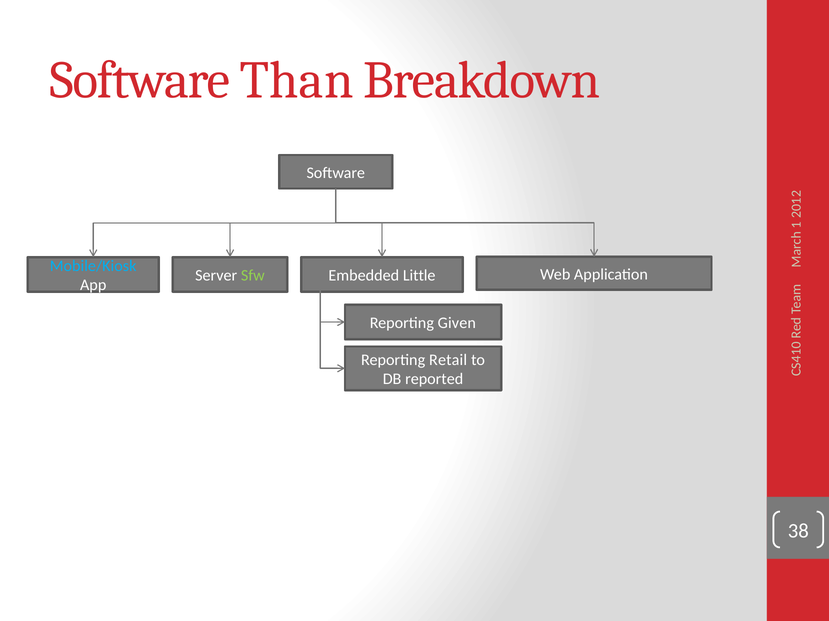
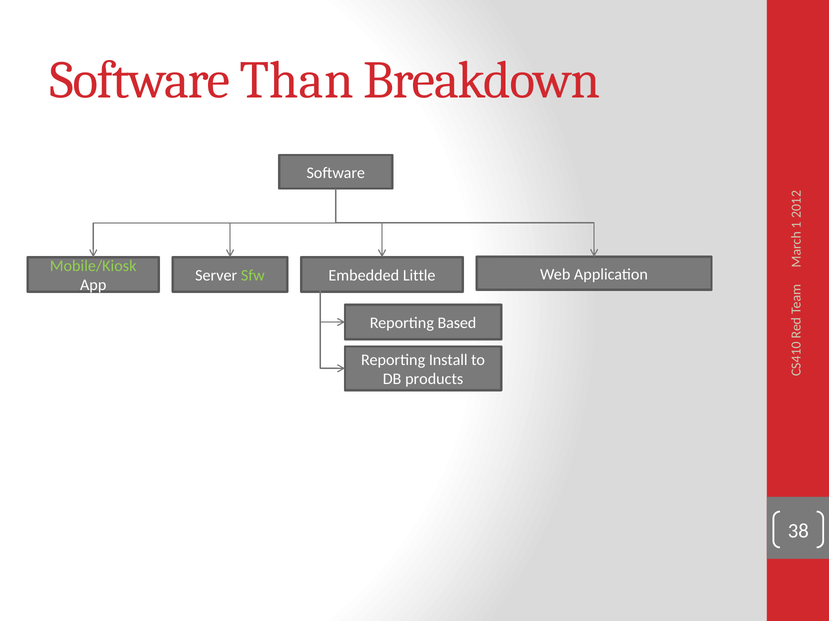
Mobile/Kiosk colour: light blue -> light green
Given: Given -> Based
Retail: Retail -> Install
reported: reported -> products
